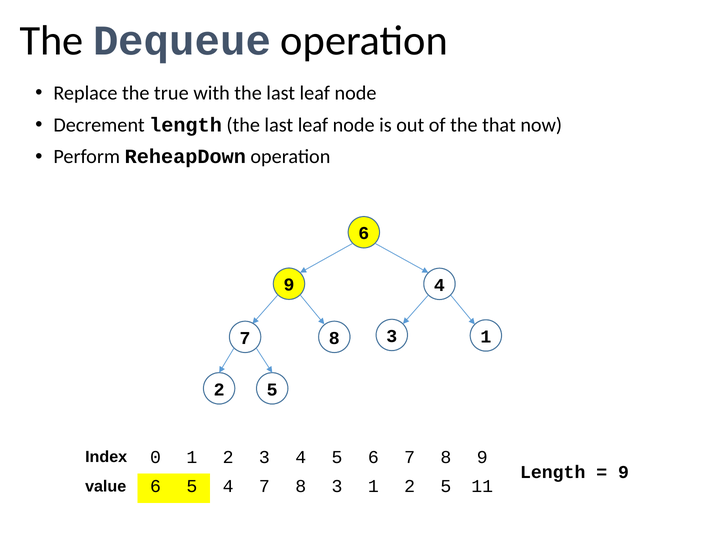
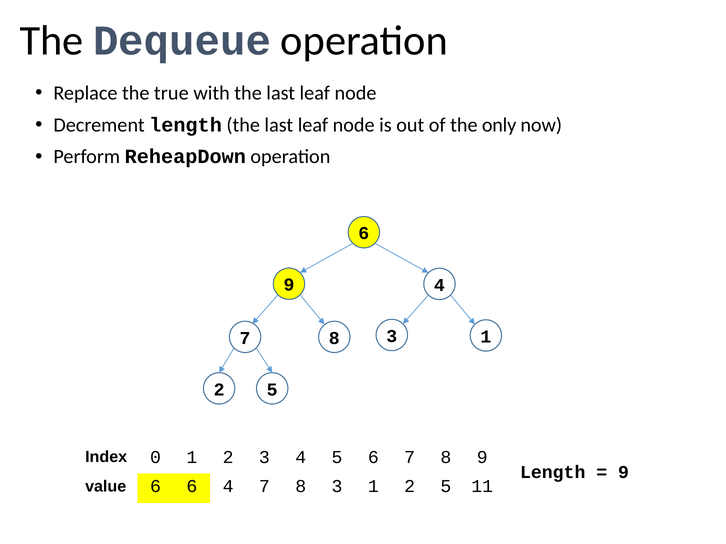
that: that -> only
6 5: 5 -> 6
